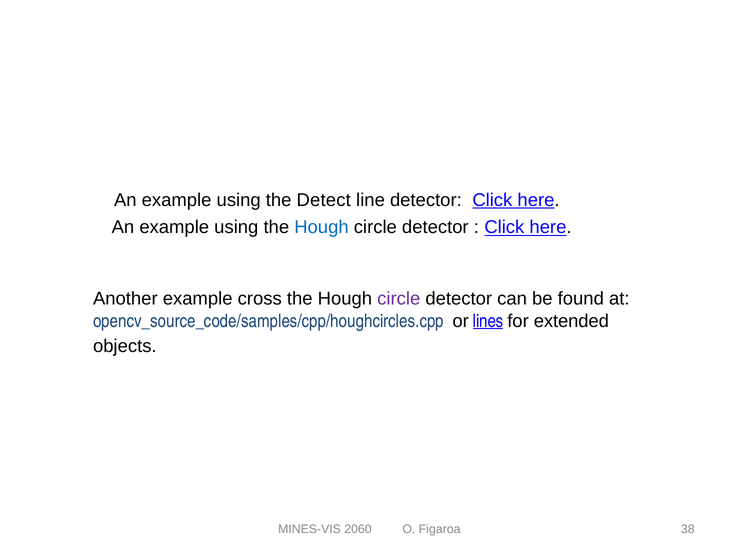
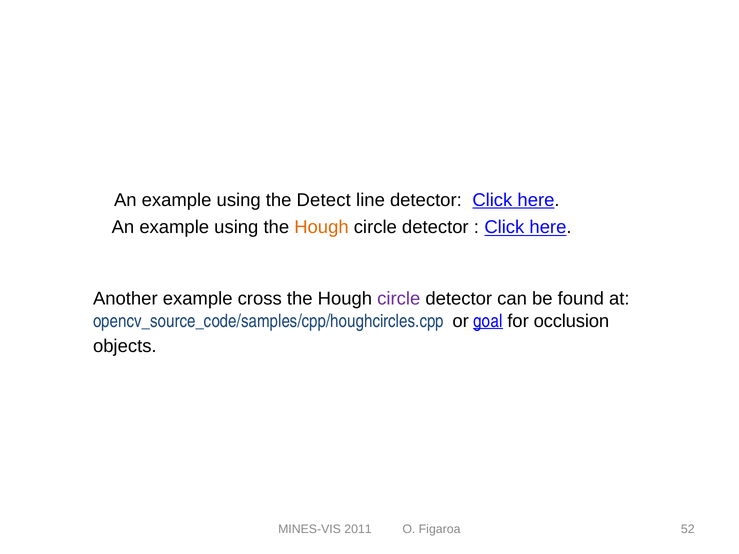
Hough at (321, 227) colour: blue -> orange
lines: lines -> goal
extended: extended -> occlusion
2060: 2060 -> 2011
38: 38 -> 52
